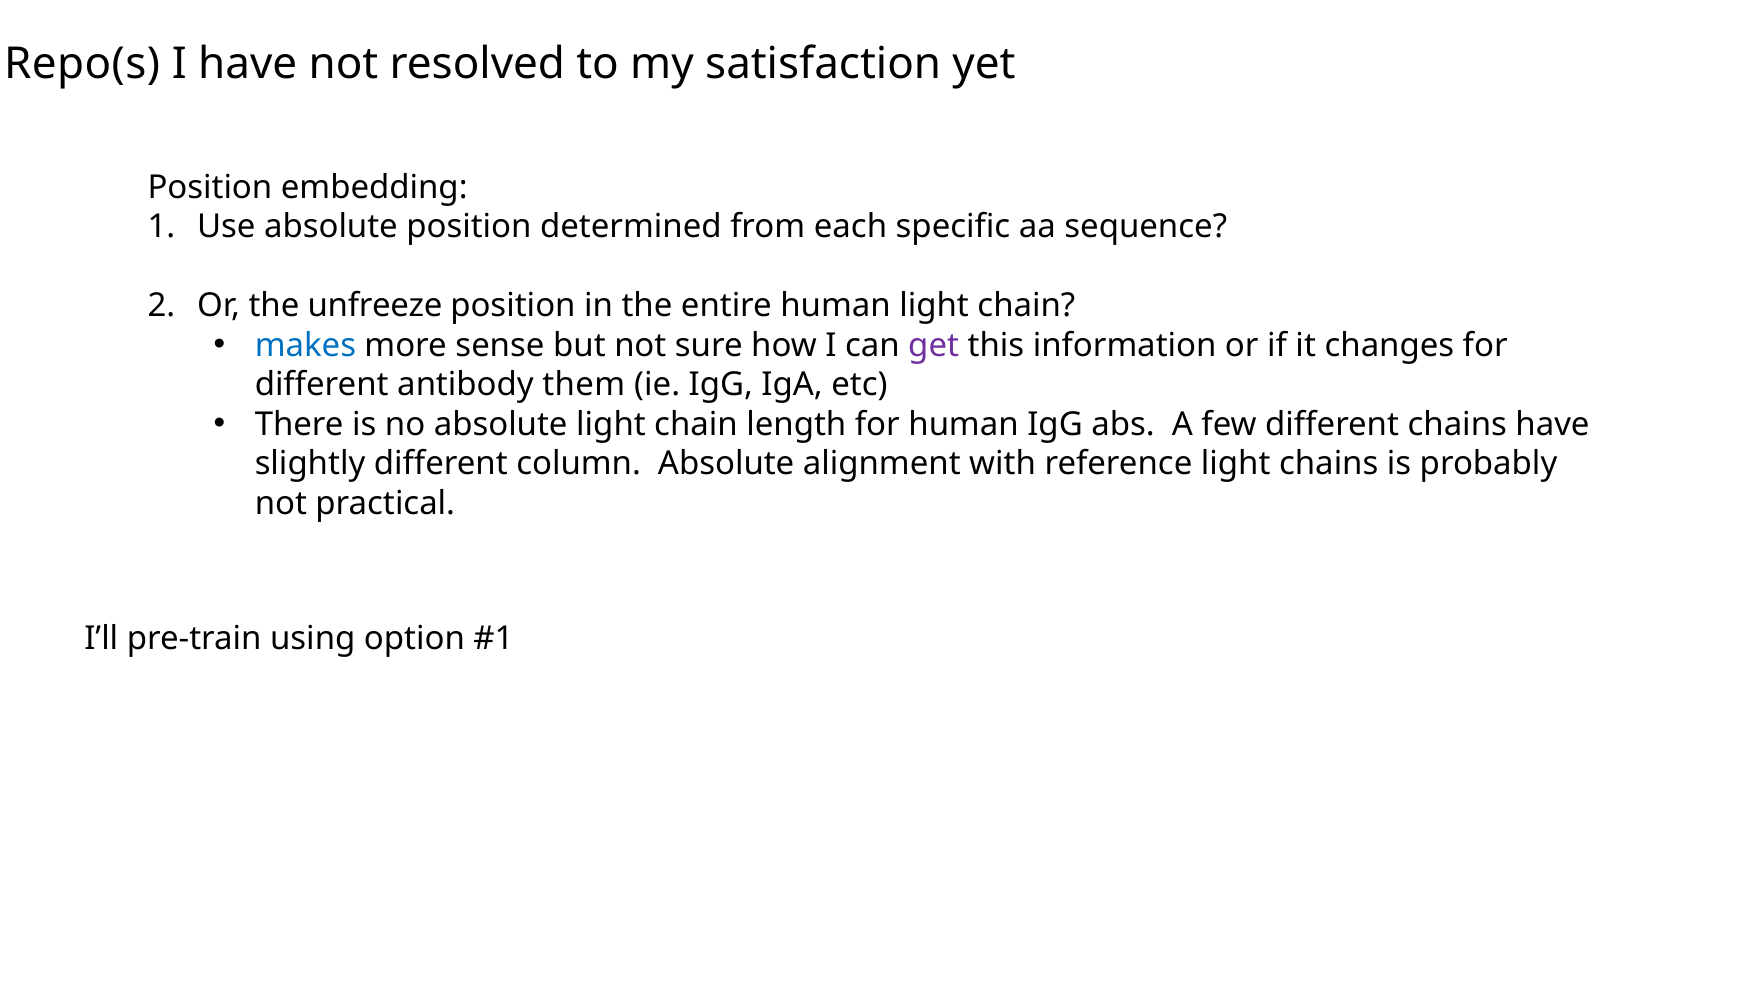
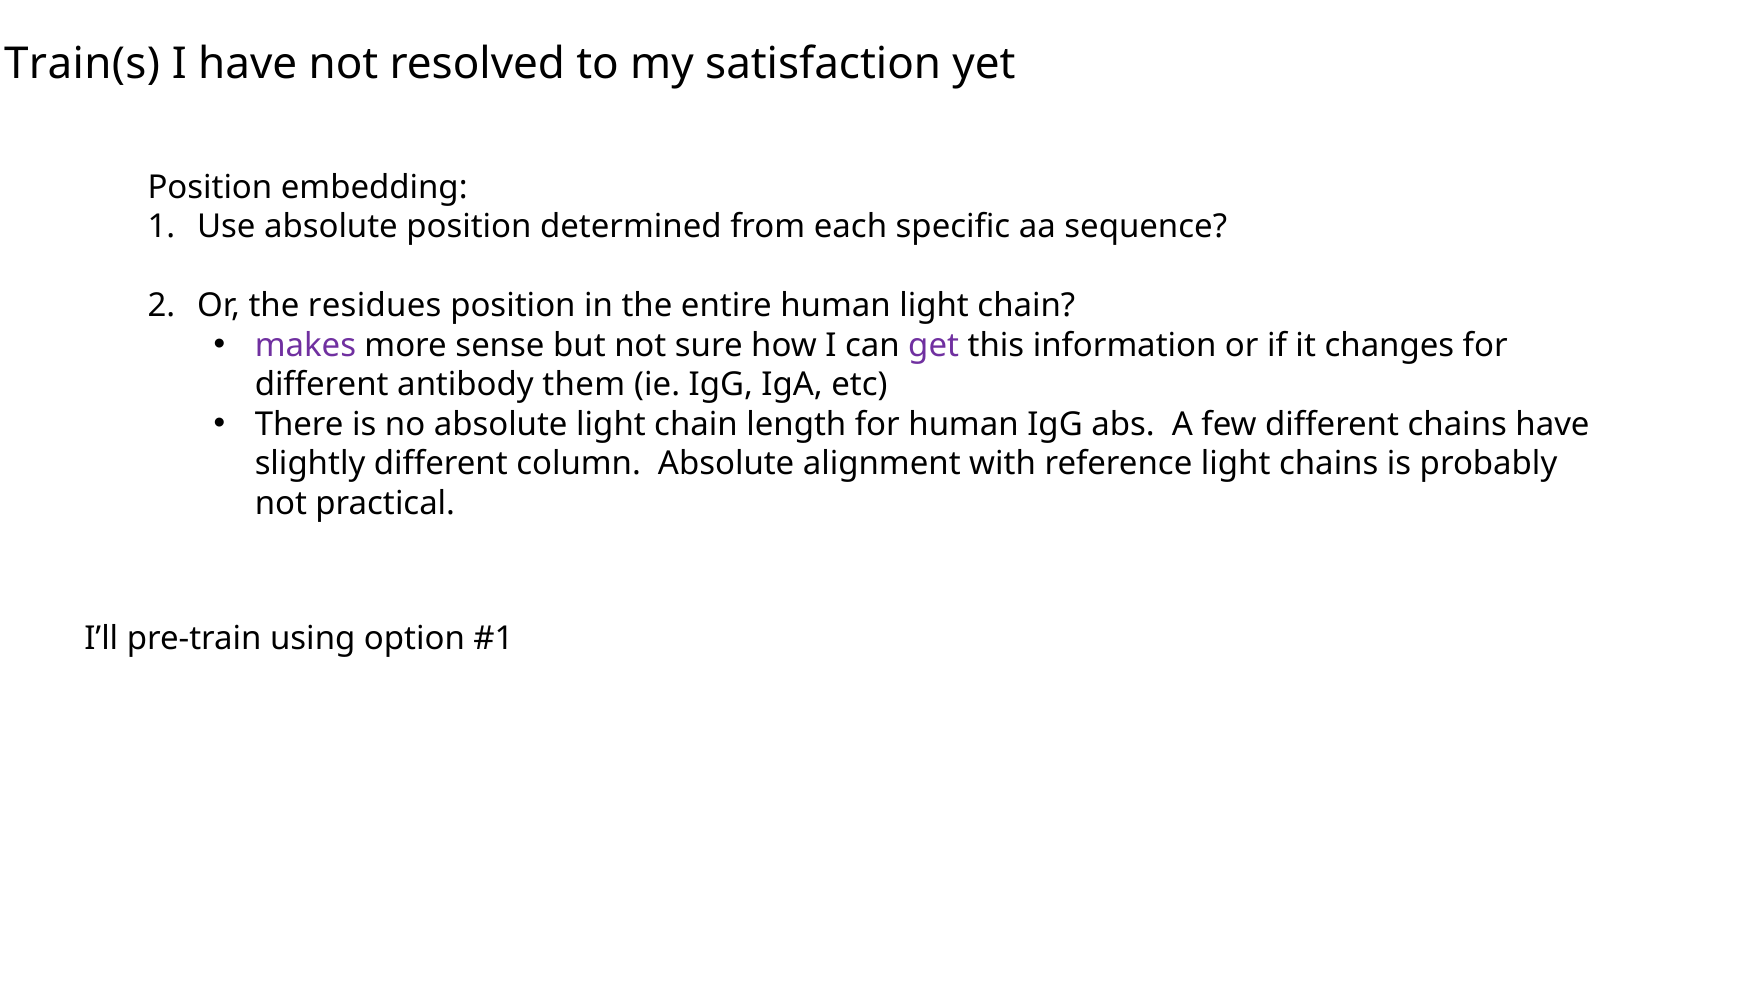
Repo(s: Repo(s -> Train(s
unfreeze: unfreeze -> residues
makes colour: blue -> purple
